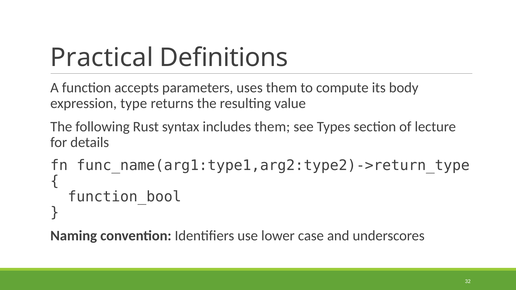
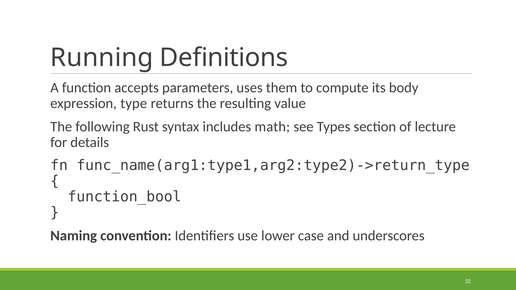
Practical: Practical -> Running
includes them: them -> math
